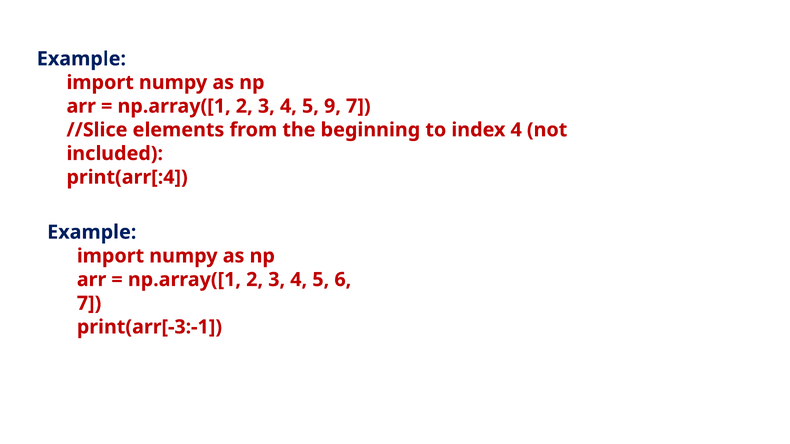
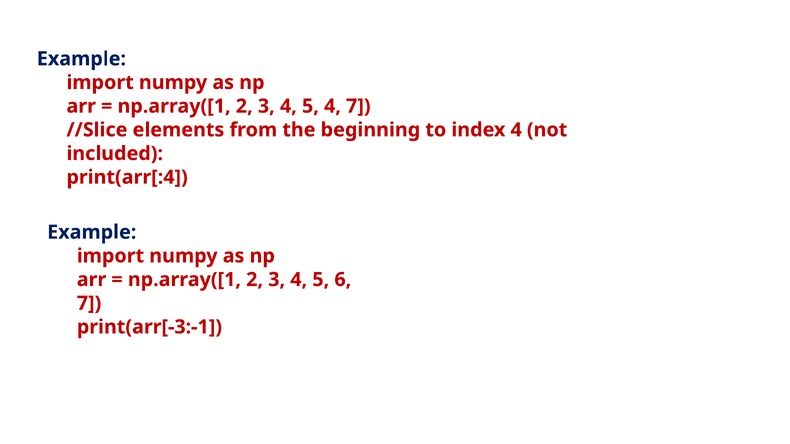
5 9: 9 -> 4
